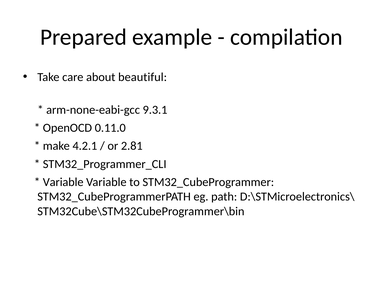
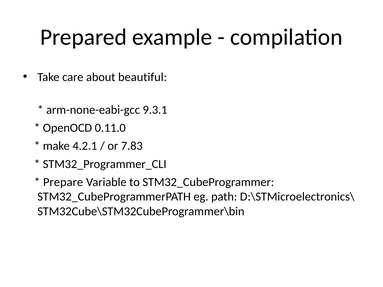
2.81: 2.81 -> 7.83
Variable at (63, 182): Variable -> Prepare
